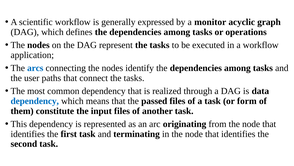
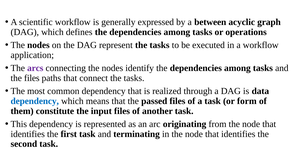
monitor: monitor -> between
arcs colour: blue -> purple
the user: user -> files
